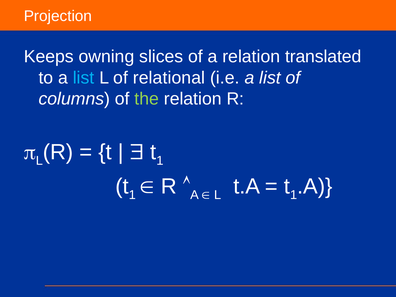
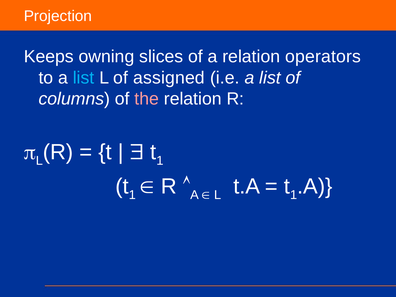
translated: translated -> operators
relational: relational -> assigned
the colour: light green -> pink
